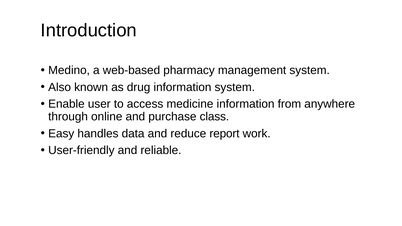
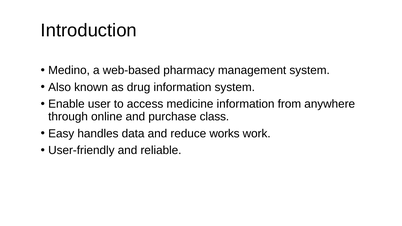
report: report -> works
